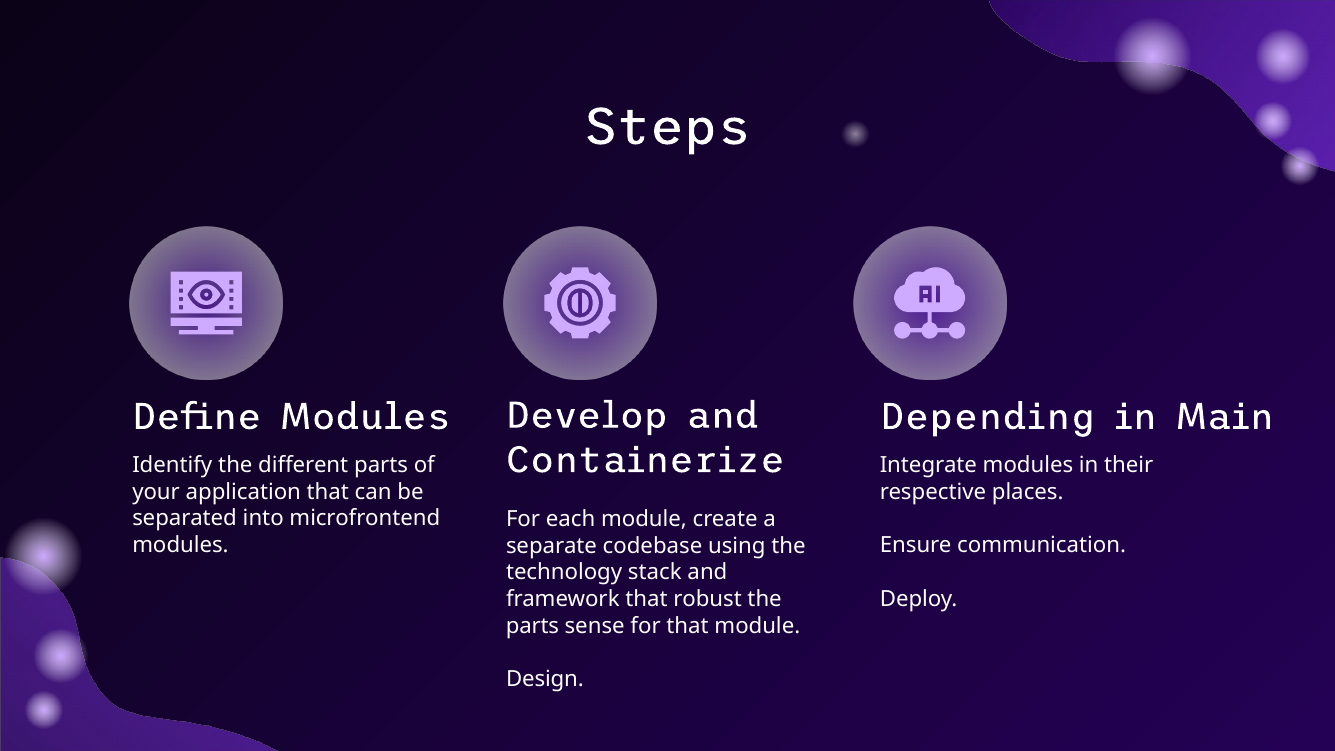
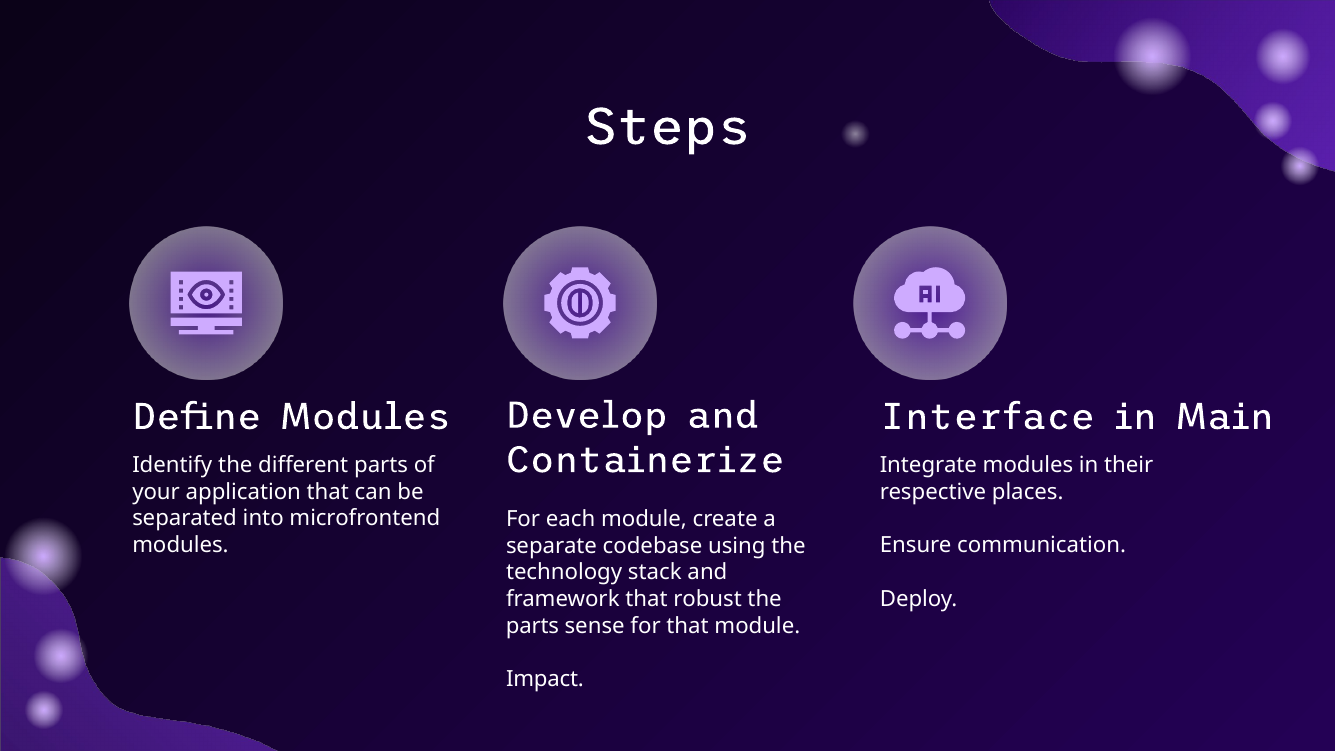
Depending: Depending -> Interface
Design: Design -> Impact
